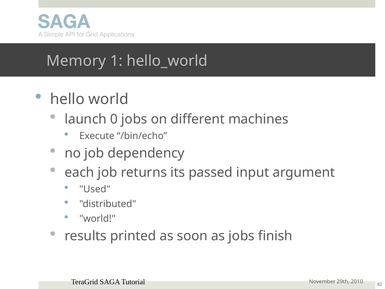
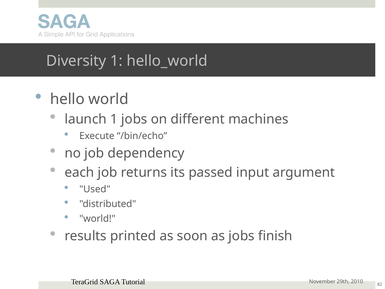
Memory: Memory -> Diversity
launch 0: 0 -> 1
